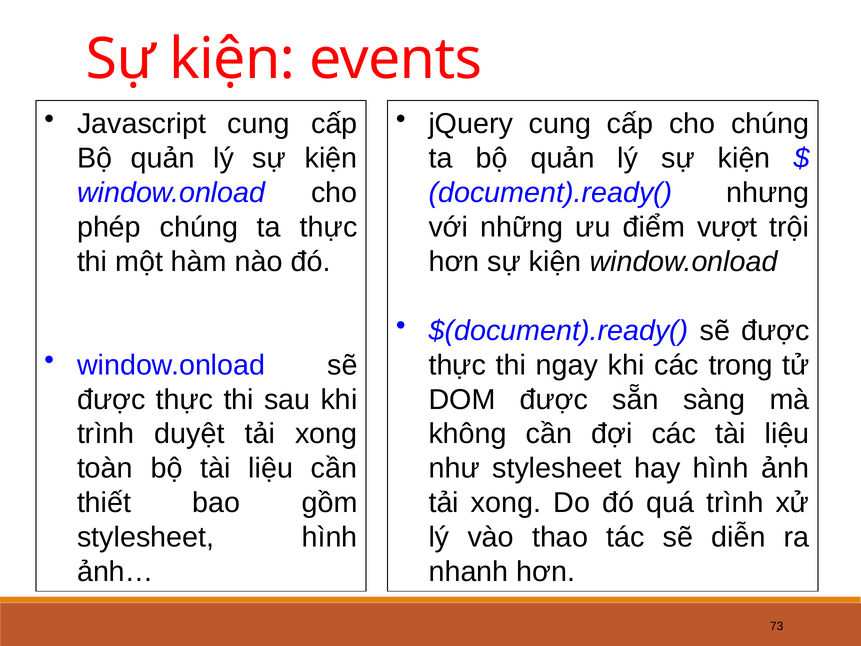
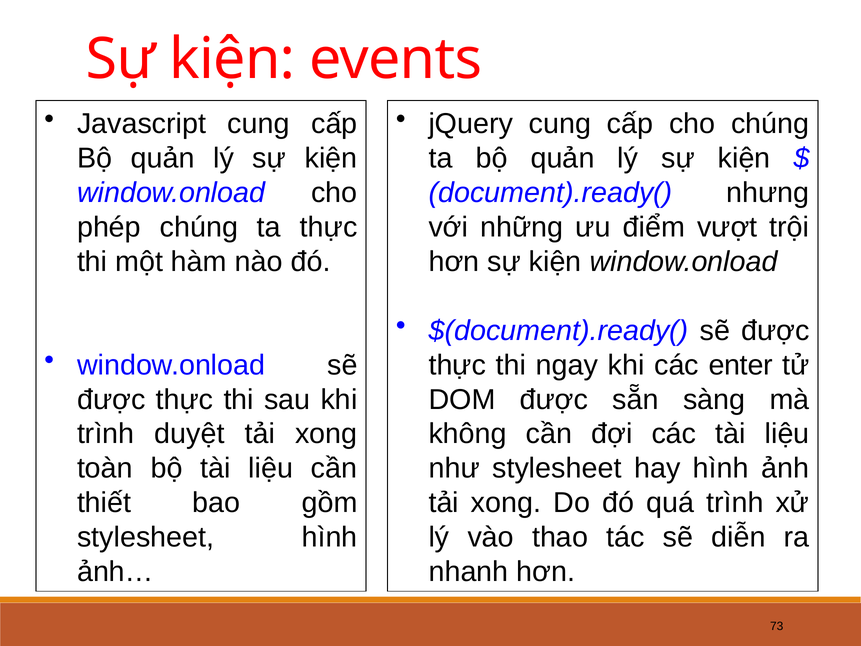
trong: trong -> enter
